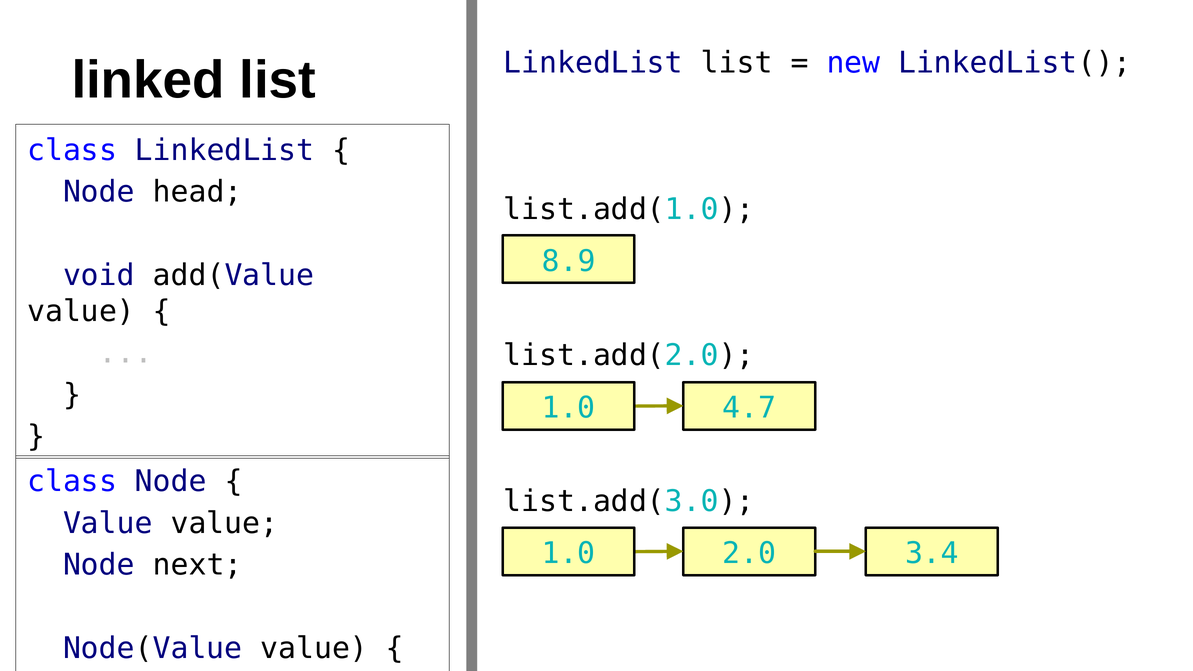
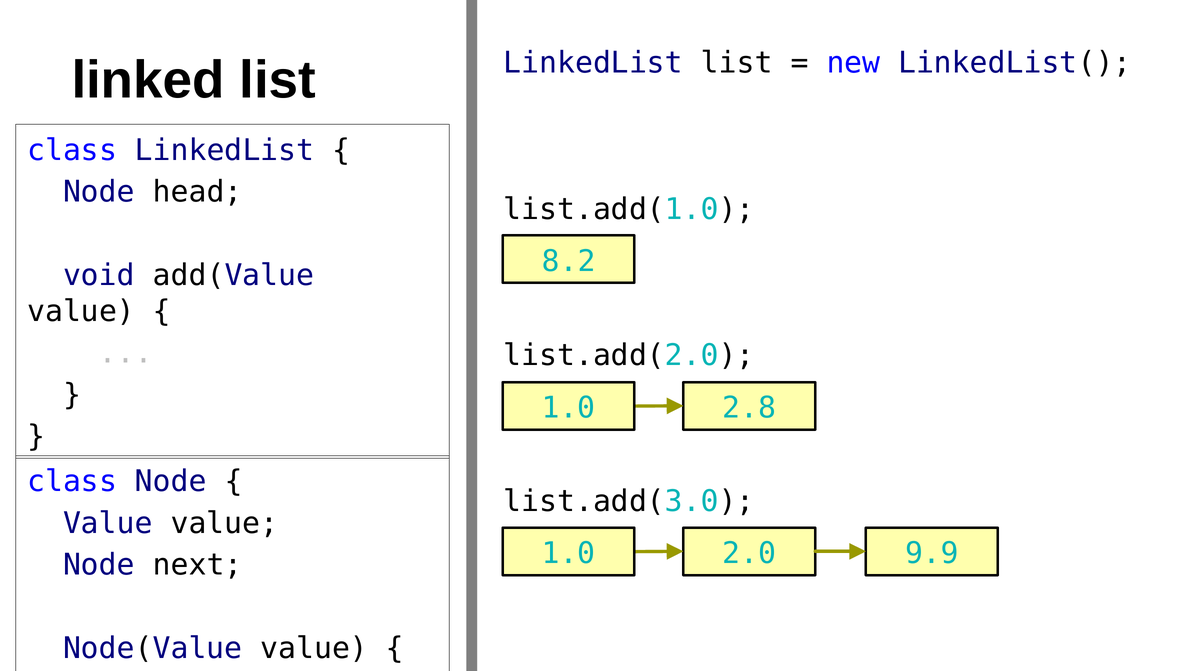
8.9: 8.9 -> 8.2
4.7: 4.7 -> 2.8
3.4: 3.4 -> 9.9
